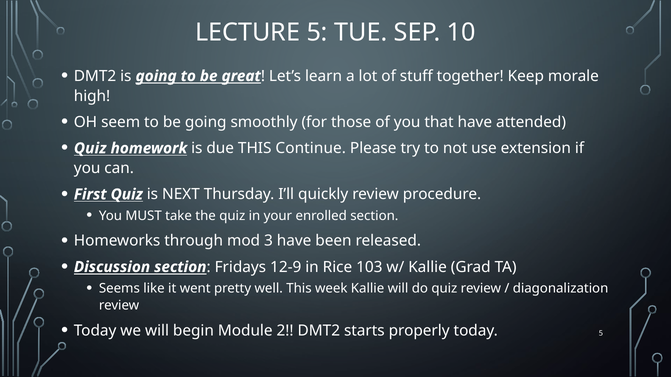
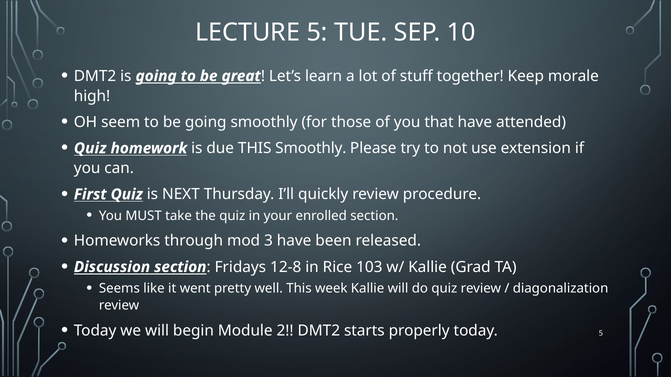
THIS Continue: Continue -> Smoothly
12-9: 12-9 -> 12-8
